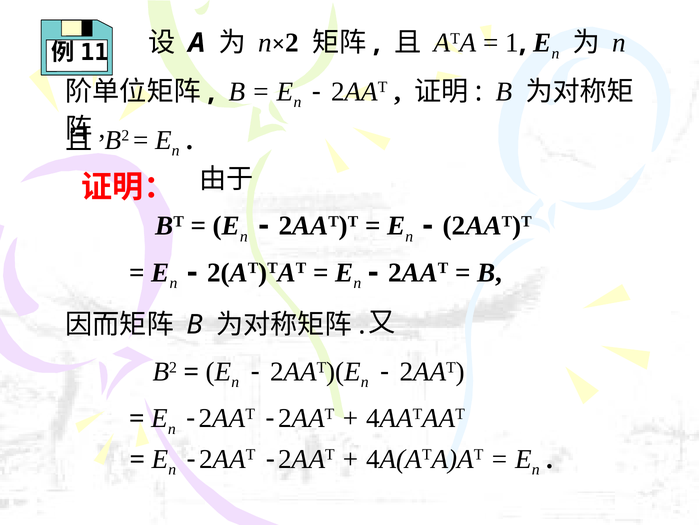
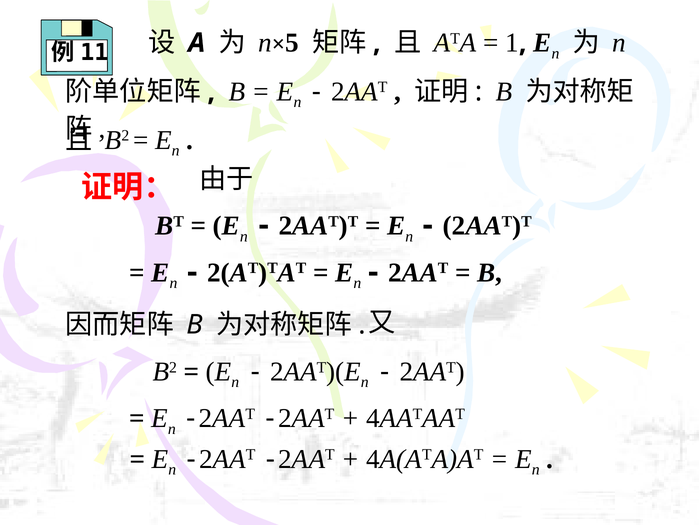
2: 2 -> 5
